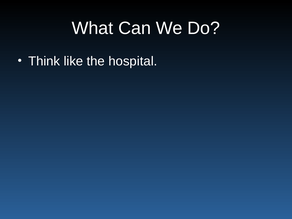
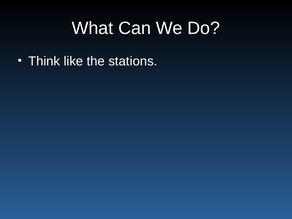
hospital: hospital -> stations
